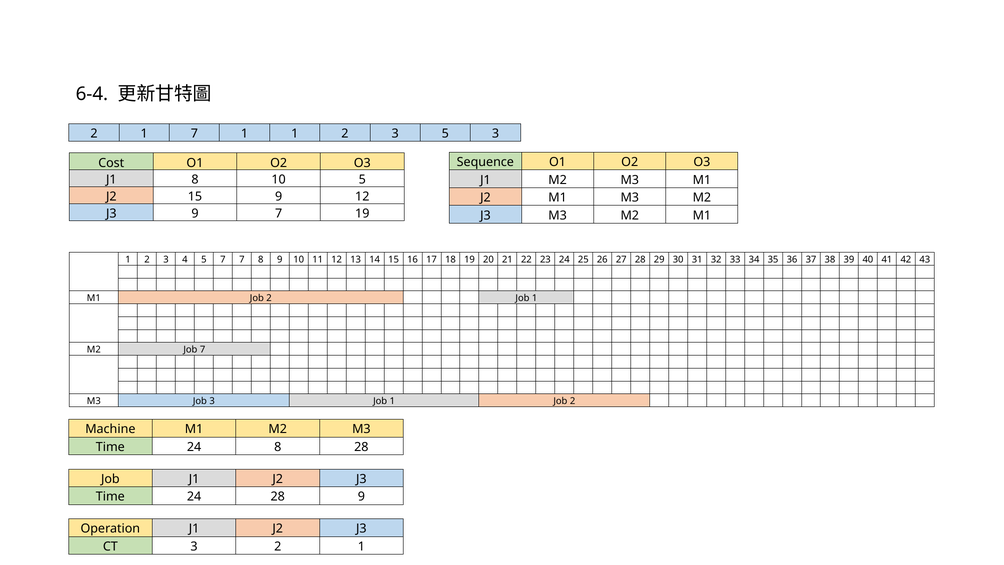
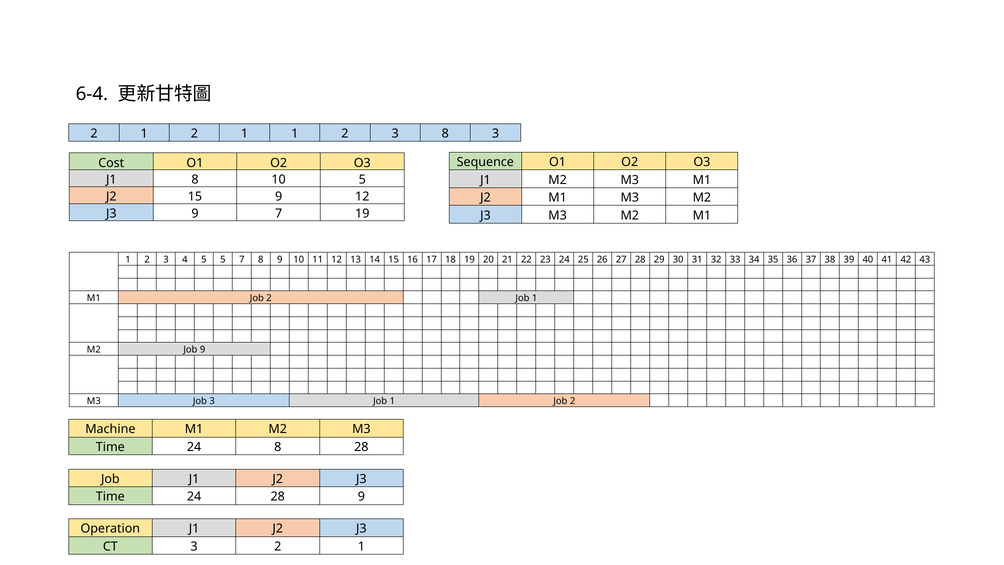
2 1 7: 7 -> 2
3 5: 5 -> 8
5 7: 7 -> 5
Job 7: 7 -> 9
